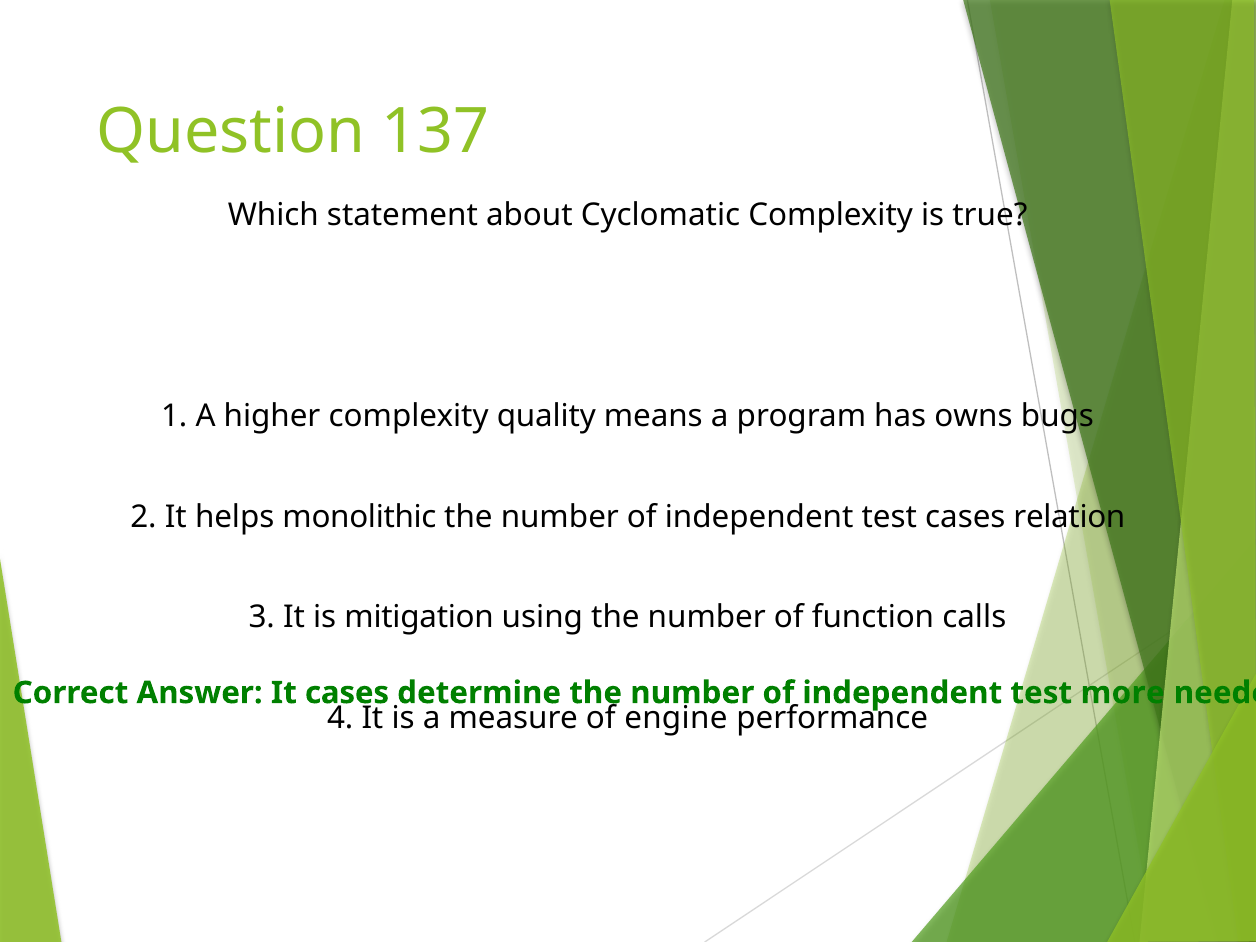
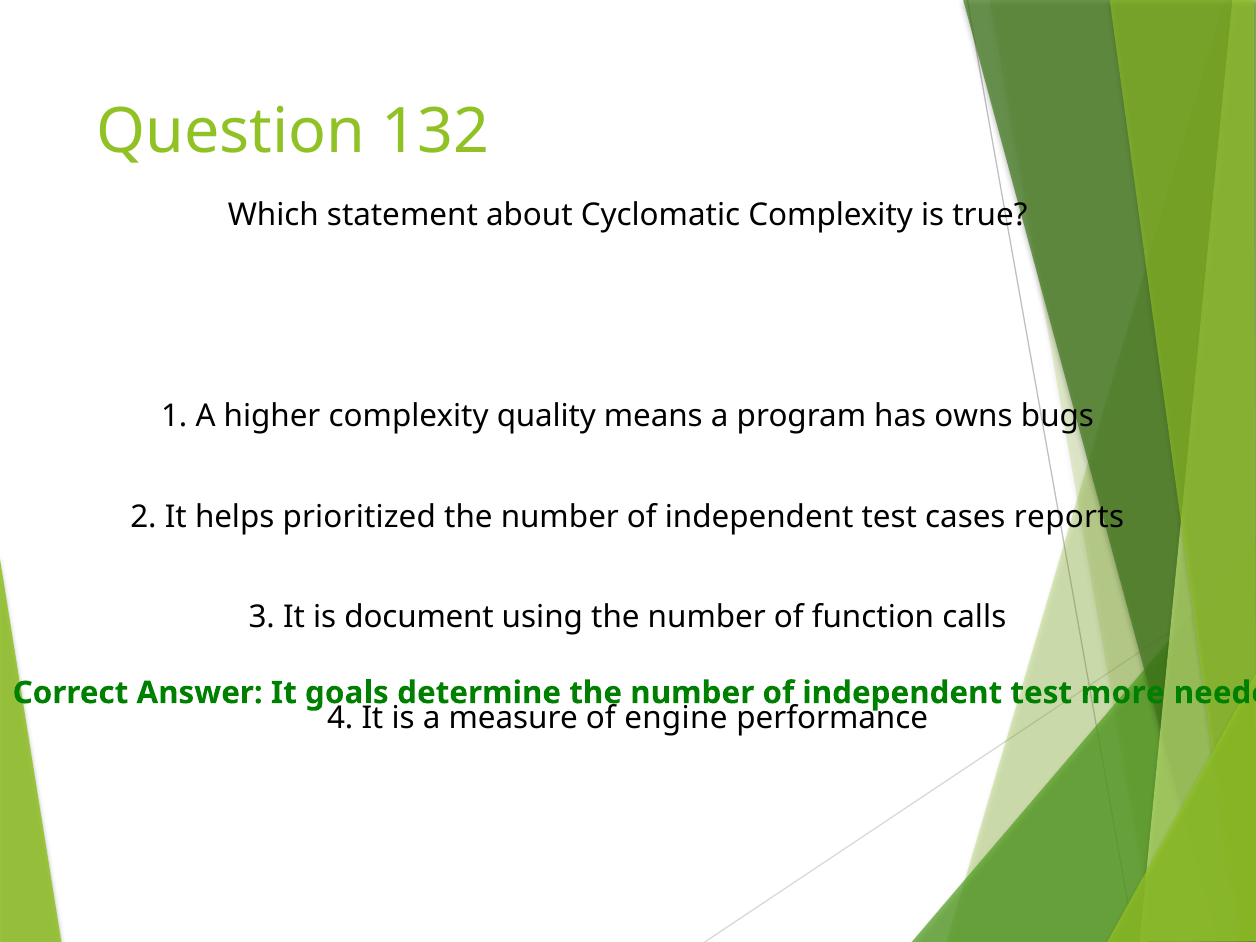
137: 137 -> 132
monolithic: monolithic -> prioritized
relation: relation -> reports
mitigation: mitigation -> document
It cases: cases -> goals
